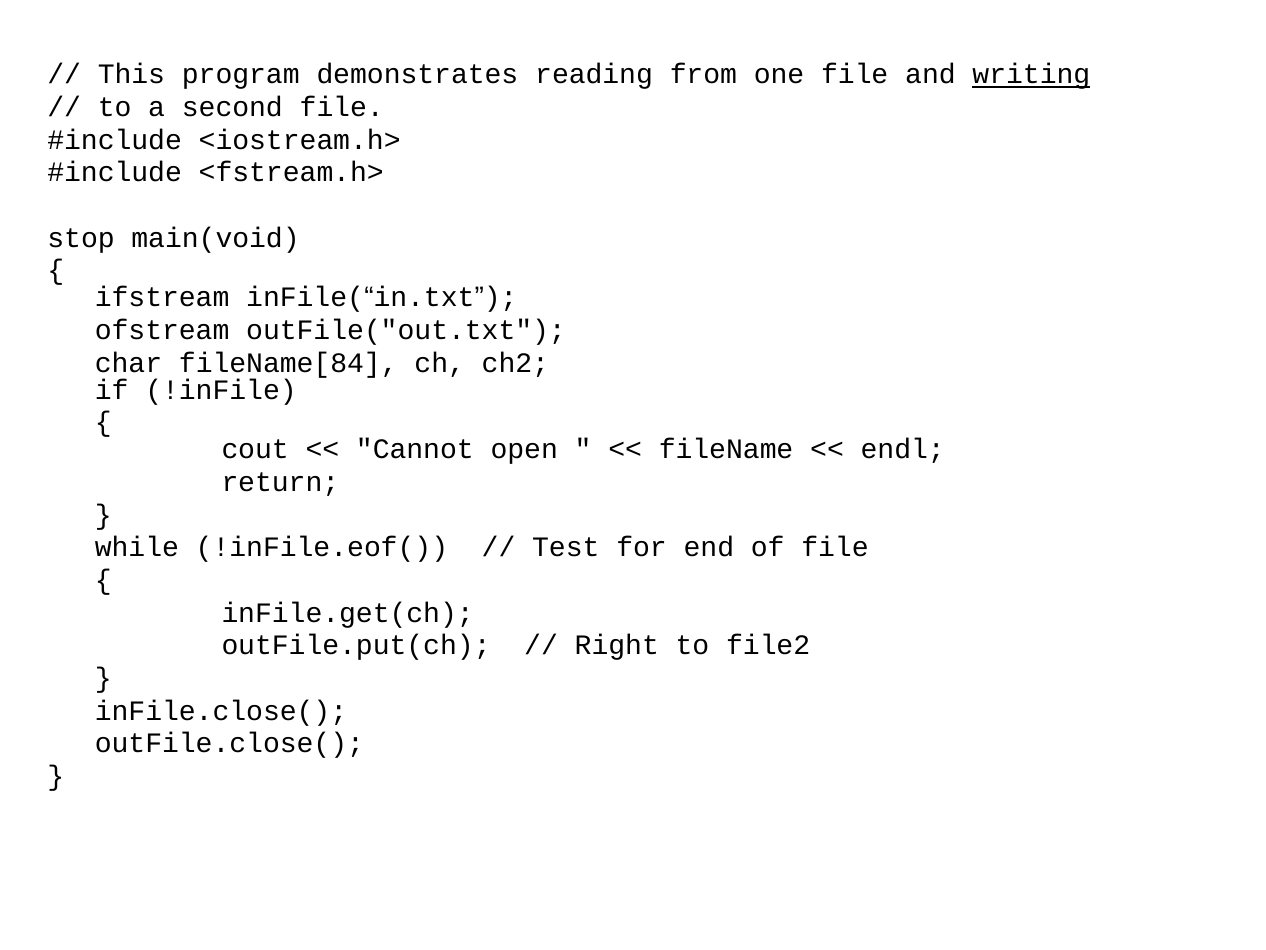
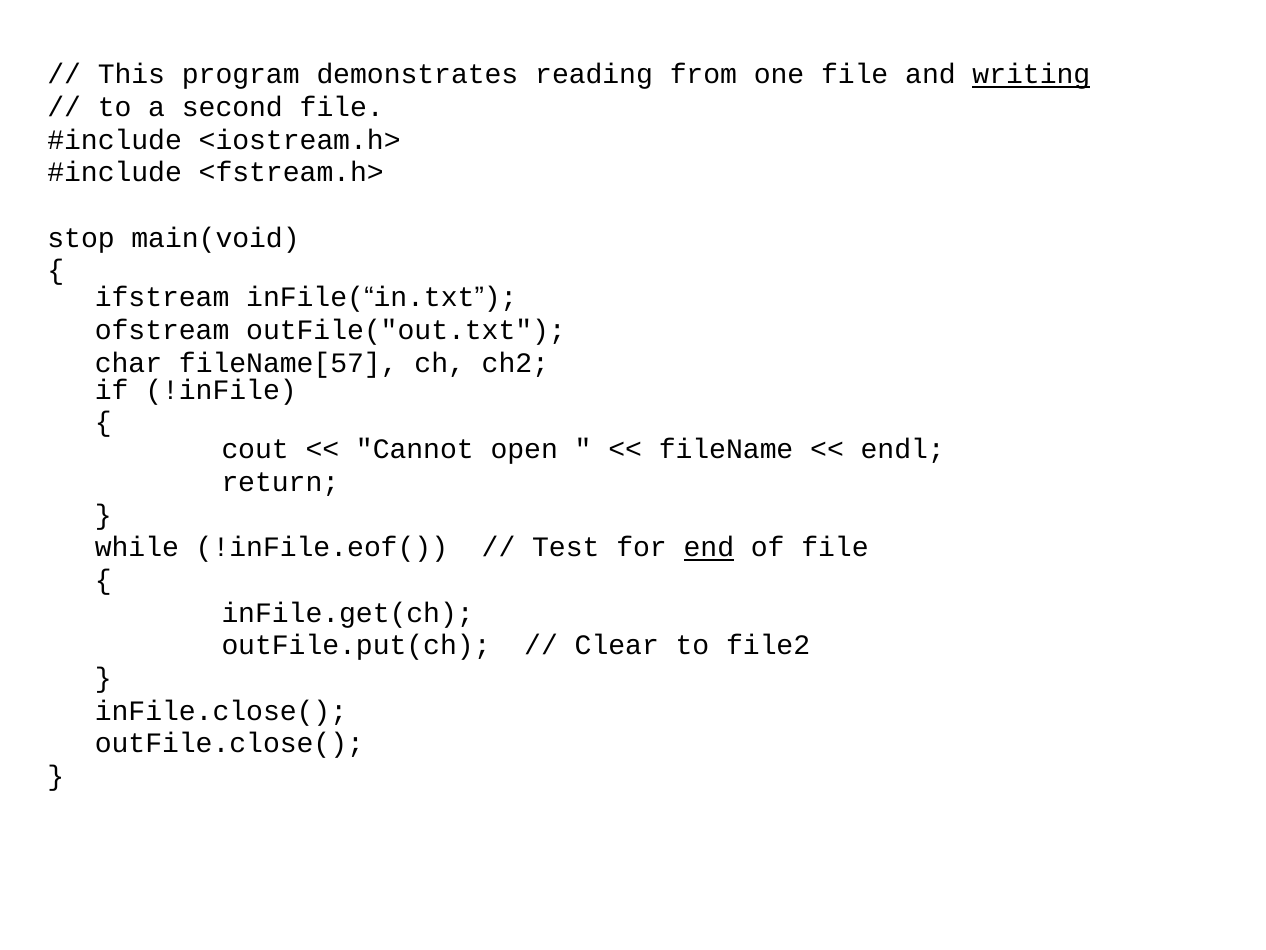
fileName[84: fileName[84 -> fileName[57
end underline: none -> present
Right: Right -> Clear
